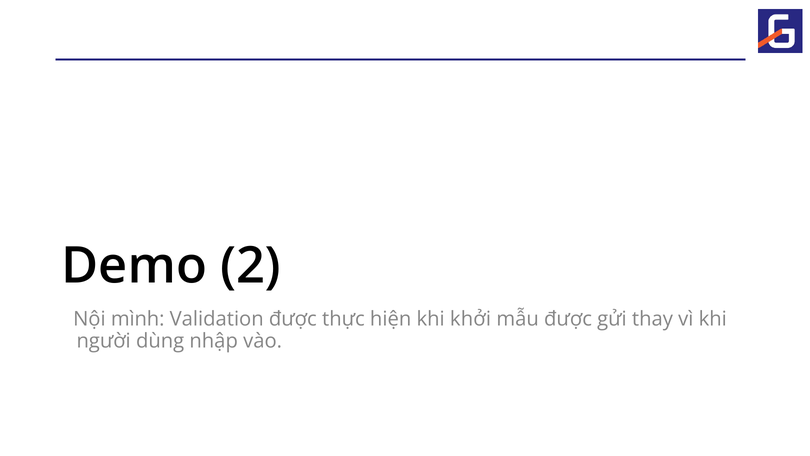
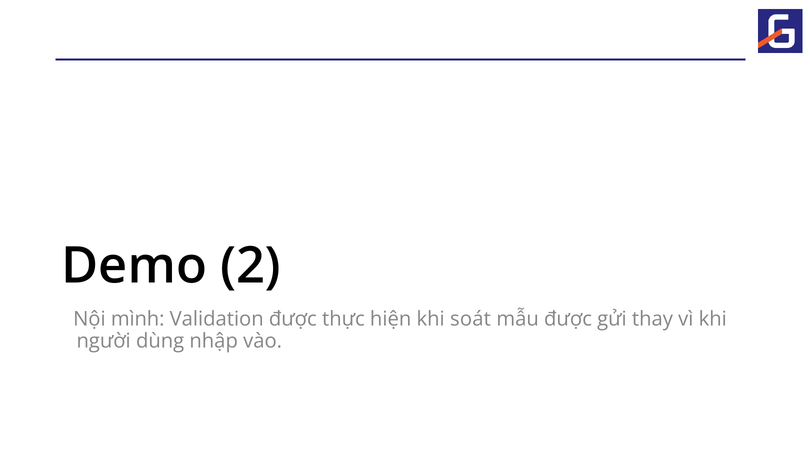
khởi: khởi -> soát
